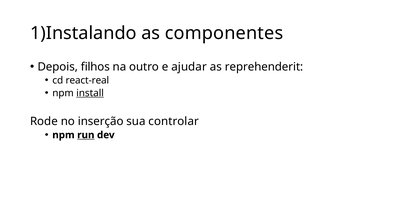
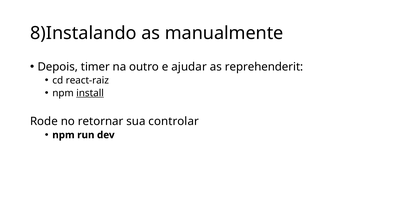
1)Instalando: 1)Instalando -> 8)Instalando
componentes: componentes -> manualmente
filhos: filhos -> timer
react-real: react-real -> react-raiz
inserção: inserção -> retornar
run underline: present -> none
